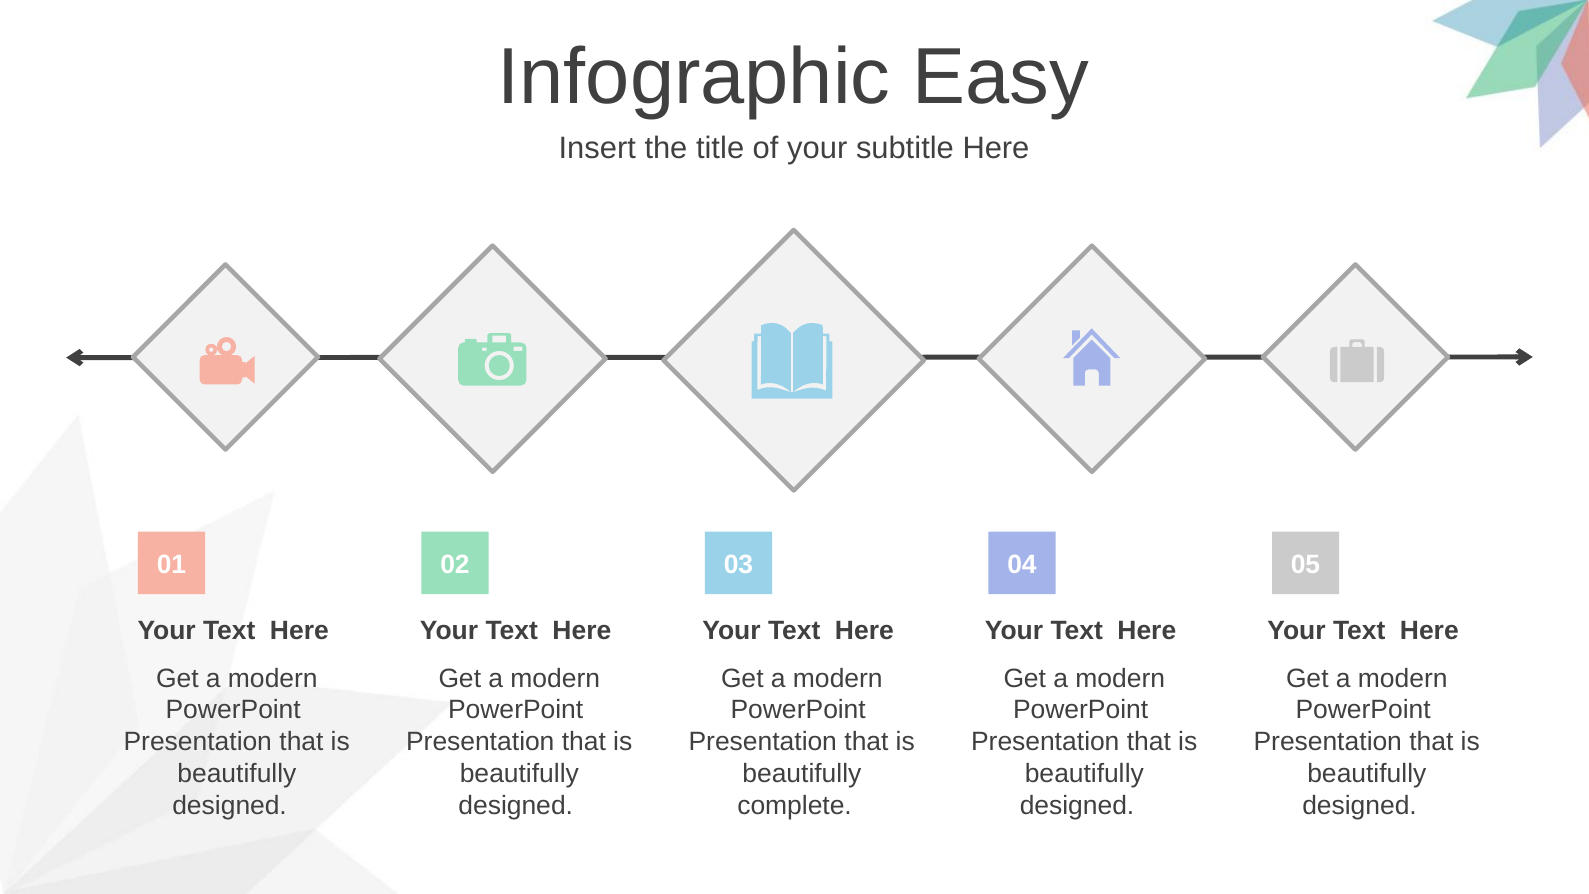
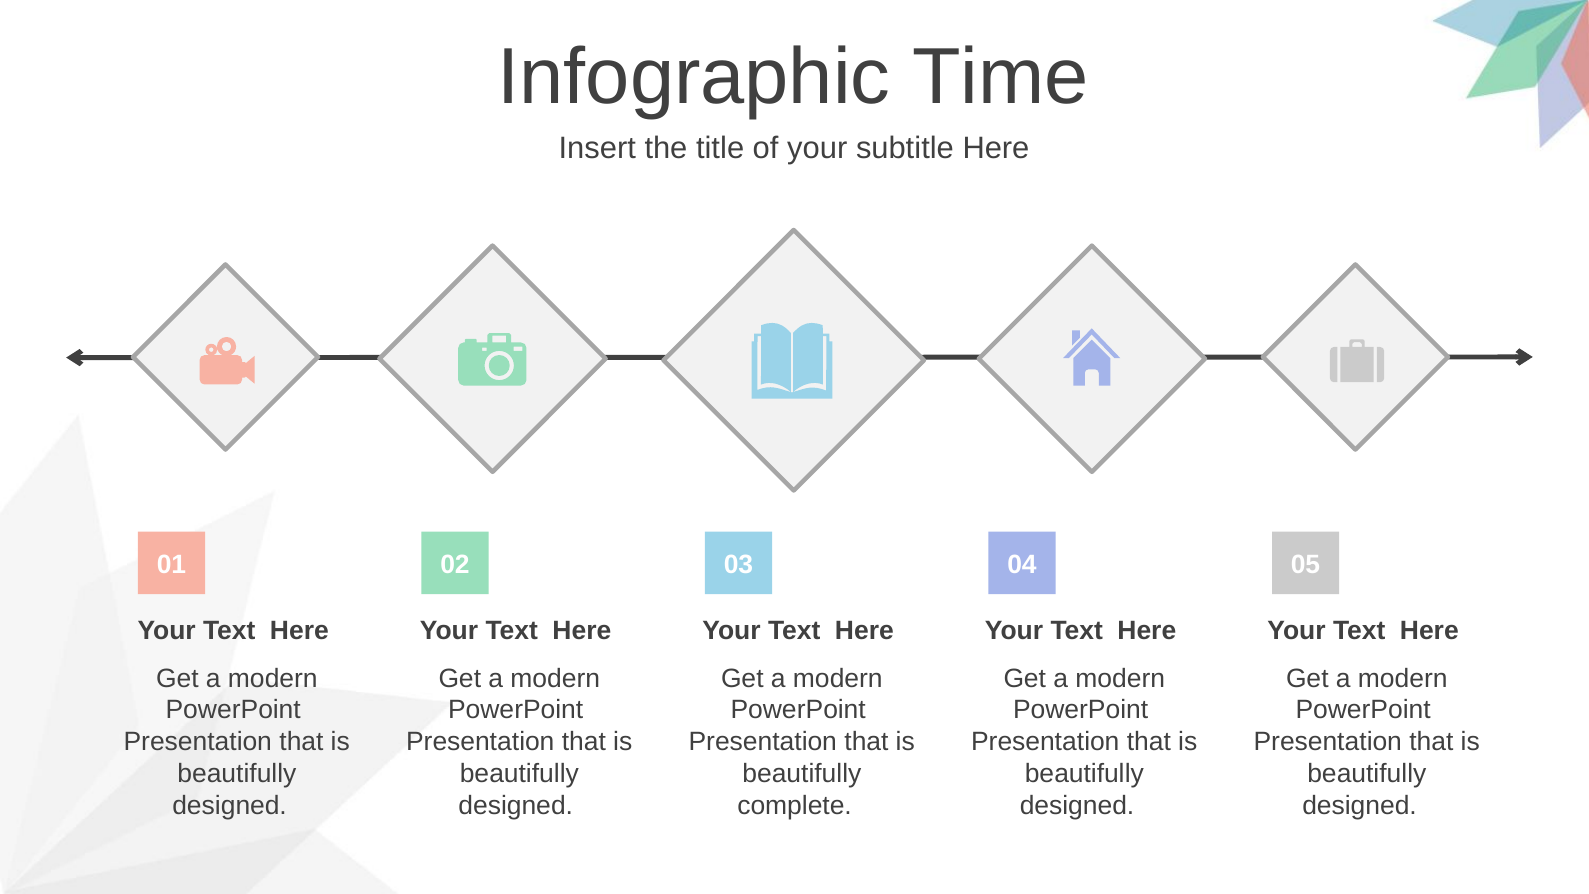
Easy: Easy -> Time
